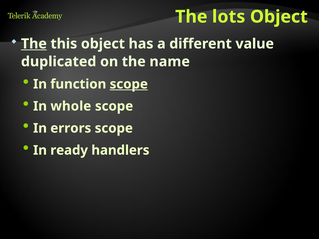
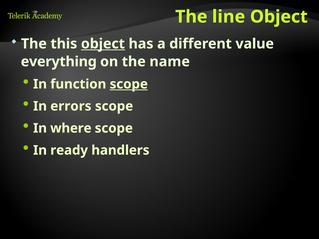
lots: lots -> line
The at (34, 44) underline: present -> none
object at (103, 44) underline: none -> present
duplicated: duplicated -> everything
whole: whole -> errors
errors: errors -> where
